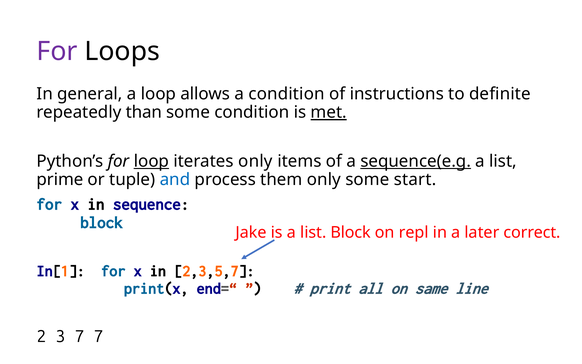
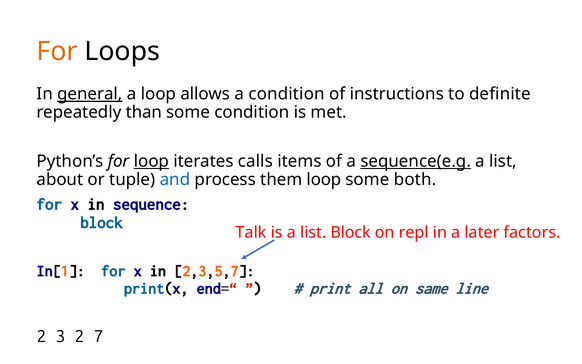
For at (57, 51) colour: purple -> orange
general underline: none -> present
met underline: present -> none
iterates only: only -> calls
prime: prime -> about
them only: only -> loop
start: start -> both
Jake: Jake -> Talk
correct: correct -> factors
3 7: 7 -> 2
